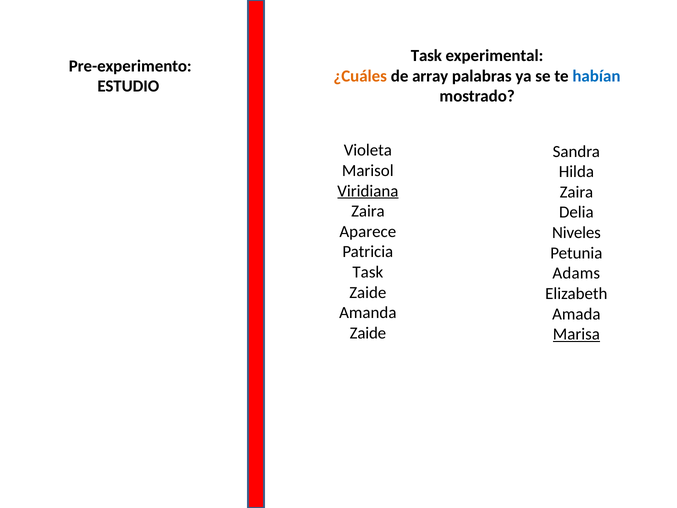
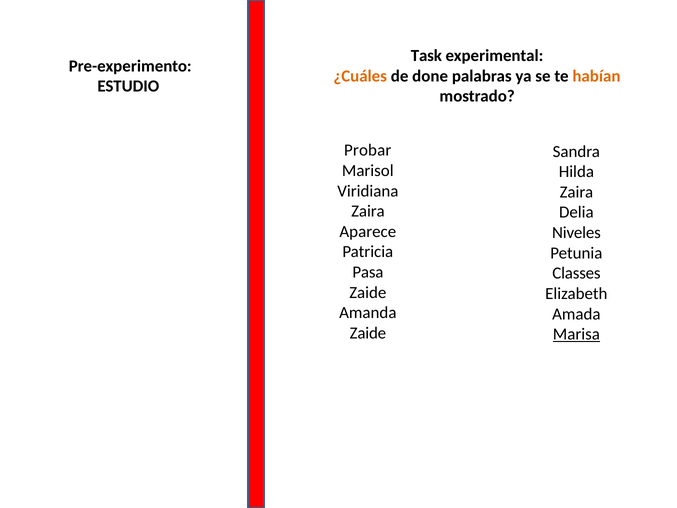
array: array -> done
habían colour: blue -> orange
Violeta: Violeta -> Probar
Viridiana underline: present -> none
Task at (368, 272): Task -> Pasa
Adams: Adams -> Classes
